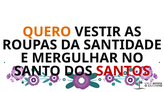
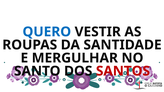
QUERO colour: orange -> blue
